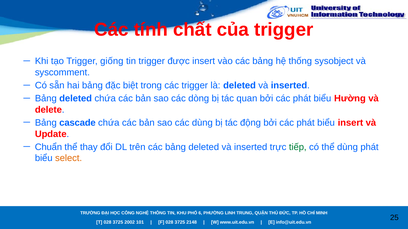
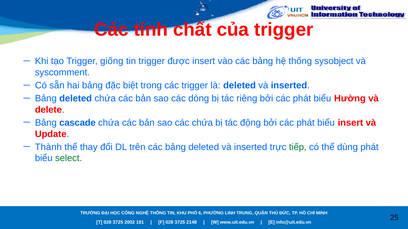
quan: quan -> riêng
các dùng: dùng -> chứa
Chuẩn: Chuẩn -> Thành
select colour: orange -> green
